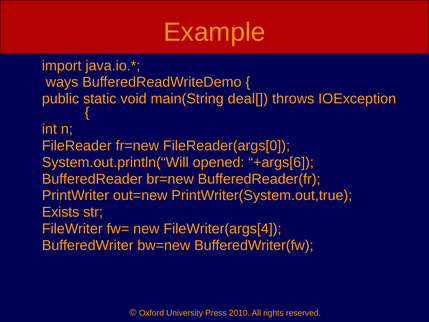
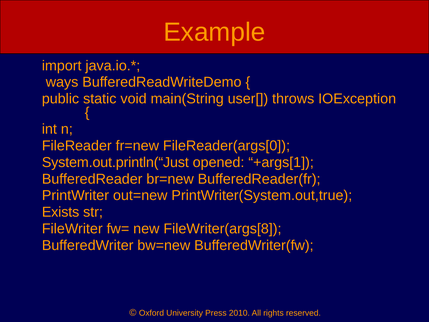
deal[: deal[ -> user[
System.out.println(“Will: System.out.println(“Will -> System.out.println(“Just
+args[6: +args[6 -> +args[1
FileWriter(args[4: FileWriter(args[4 -> FileWriter(args[8
